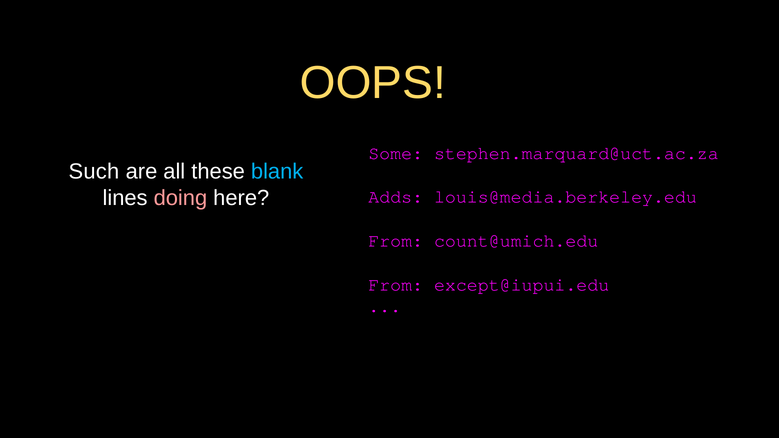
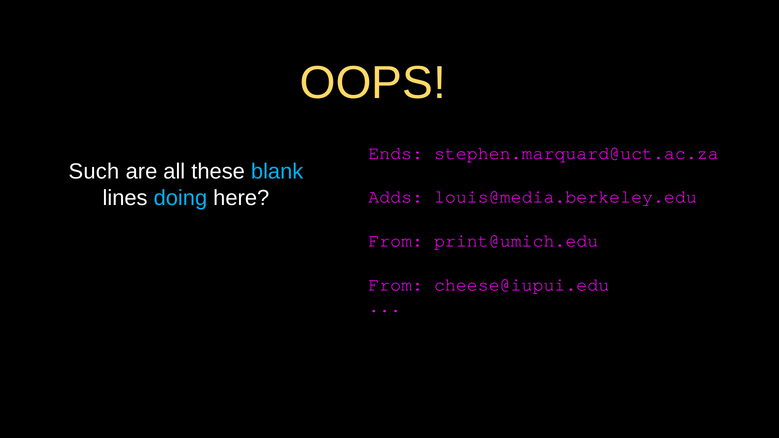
Some: Some -> Ends
doing colour: pink -> light blue
count@umich.edu: count@umich.edu -> print@umich.edu
except@iupui.edu: except@iupui.edu -> cheese@iupui.edu
